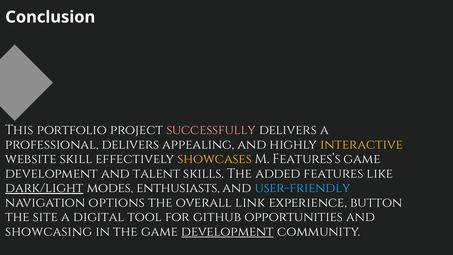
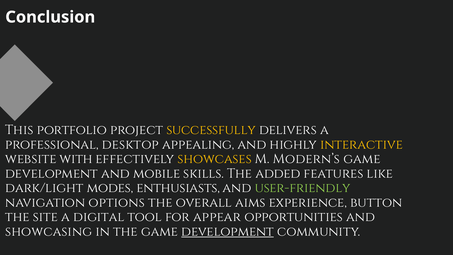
successfully colour: pink -> yellow
professional delivers: delivers -> desktop
skill: skill -> with
Features’s: Features’s -> Modern’s
talent: talent -> mobile
dark/light underline: present -> none
user-friendly colour: light blue -> light green
link: link -> aims
github: github -> appear
